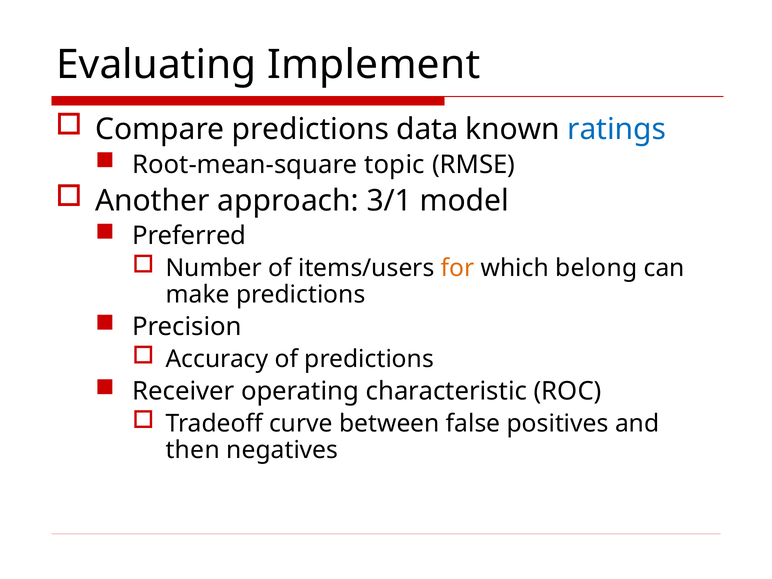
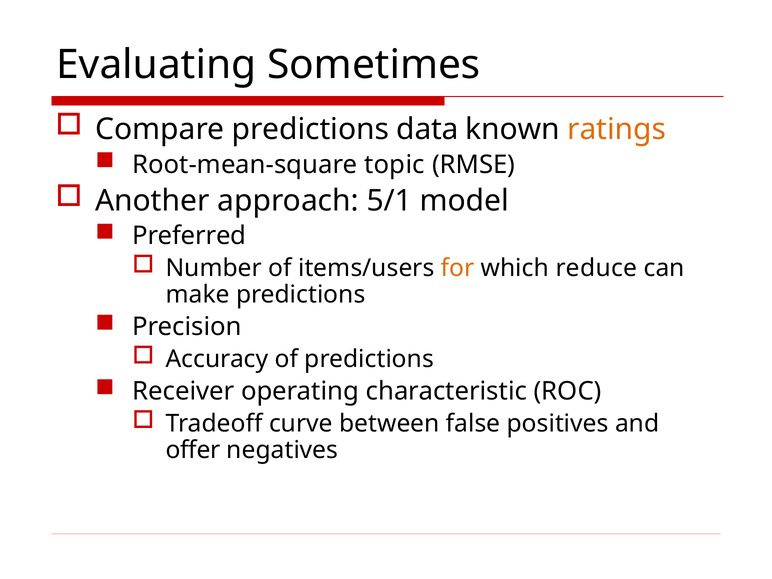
Implement: Implement -> Sometimes
ratings colour: blue -> orange
3/1: 3/1 -> 5/1
belong: belong -> reduce
then: then -> offer
